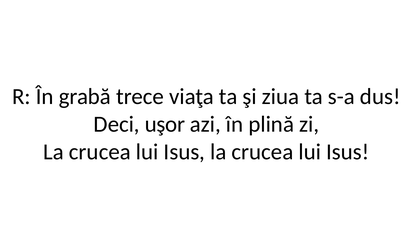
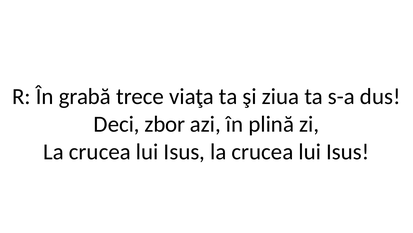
uşor: uşor -> zbor
